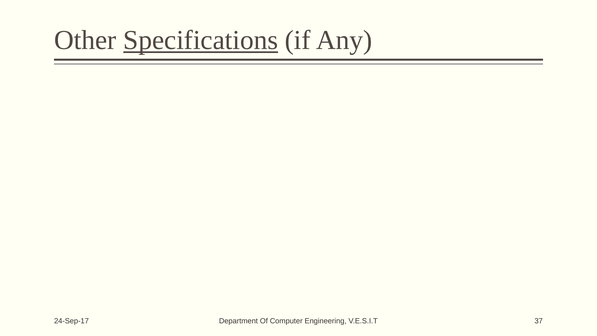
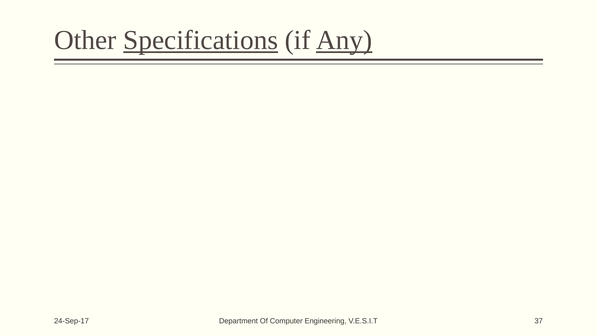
Any underline: none -> present
